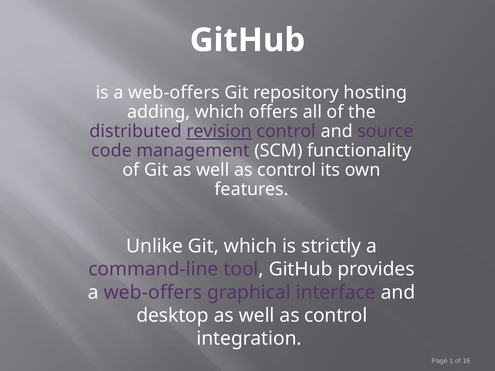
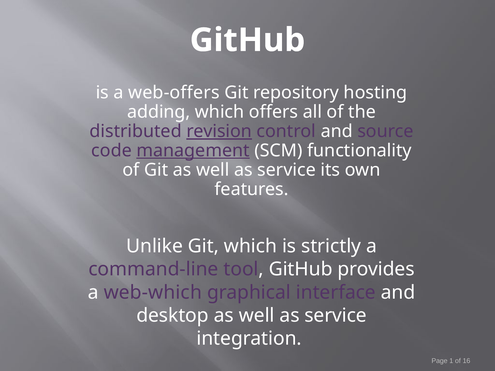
management underline: none -> present
control at (287, 170): control -> service
web-offers at (153, 293): web-offers -> web-which
control at (336, 316): control -> service
